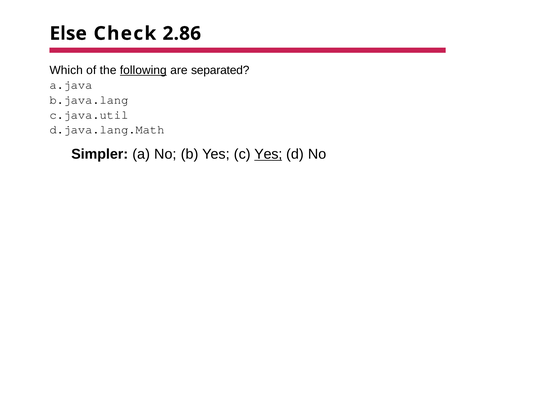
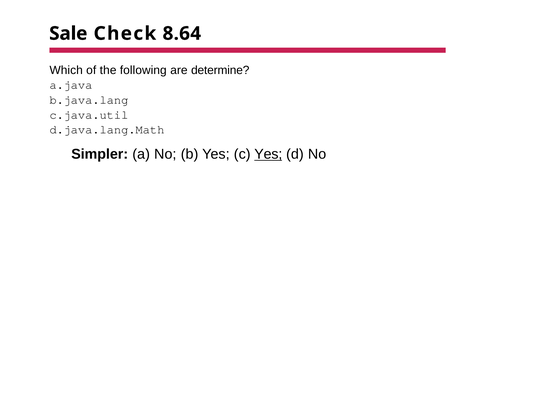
Else: Else -> Sale
2.86: 2.86 -> 8.64
following underline: present -> none
separated: separated -> determine
